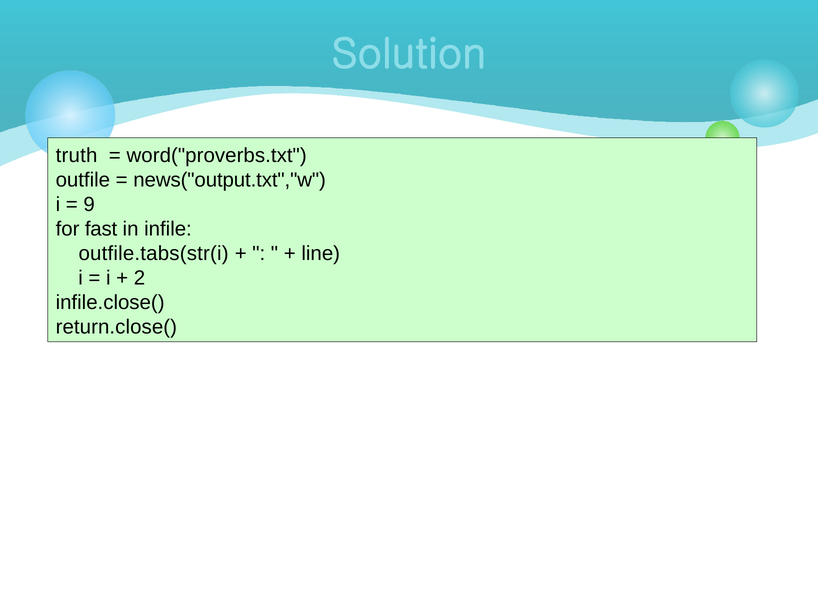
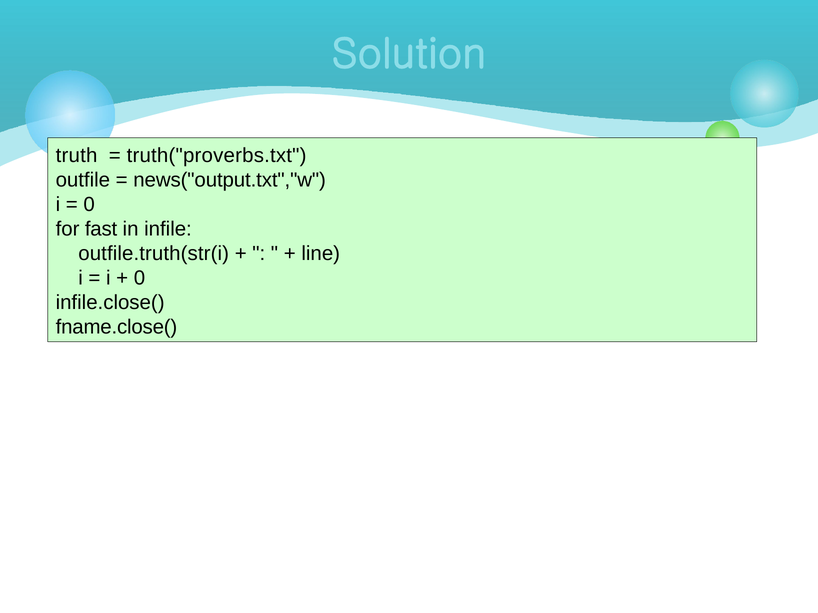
word("proverbs.txt: word("proverbs.txt -> truth("proverbs.txt
9 at (89, 205): 9 -> 0
outfile.tabs(str(i: outfile.tabs(str(i -> outfile.truth(str(i
2 at (139, 278): 2 -> 0
return.close(: return.close( -> fname.close(
